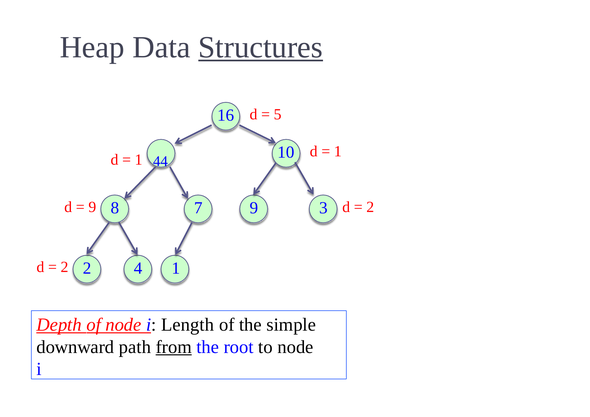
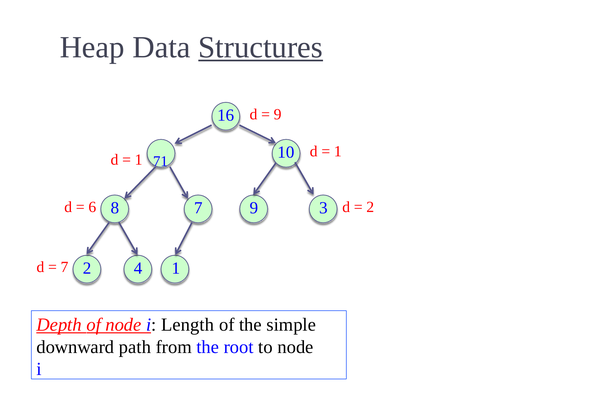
5 at (278, 114): 5 -> 9
44: 44 -> 71
9 at (92, 207): 9 -> 6
2 at (65, 267): 2 -> 7
from underline: present -> none
